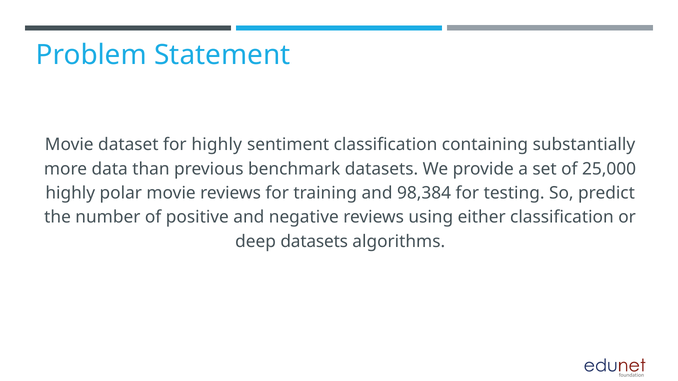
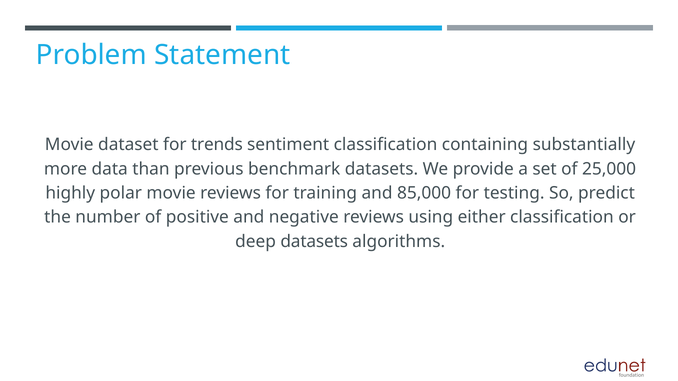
for highly: highly -> trends
98,384: 98,384 -> 85,000
